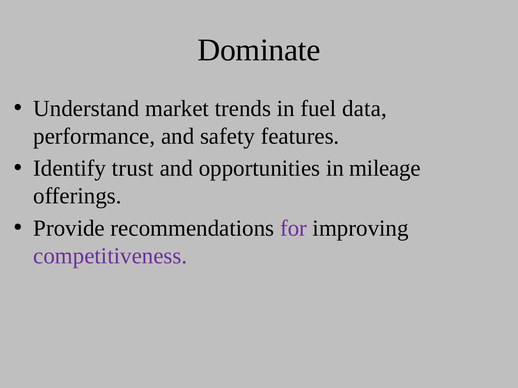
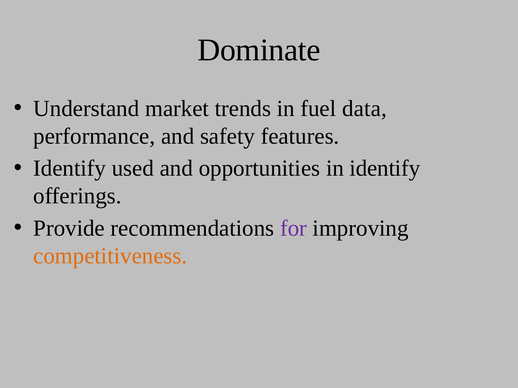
trust: trust -> used
in mileage: mileage -> identify
competitiveness colour: purple -> orange
